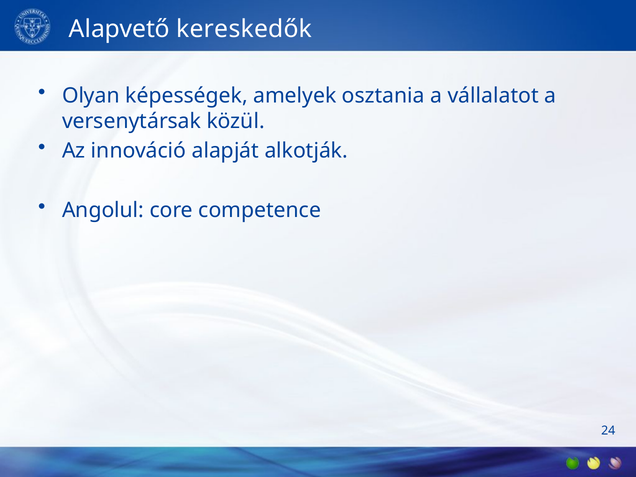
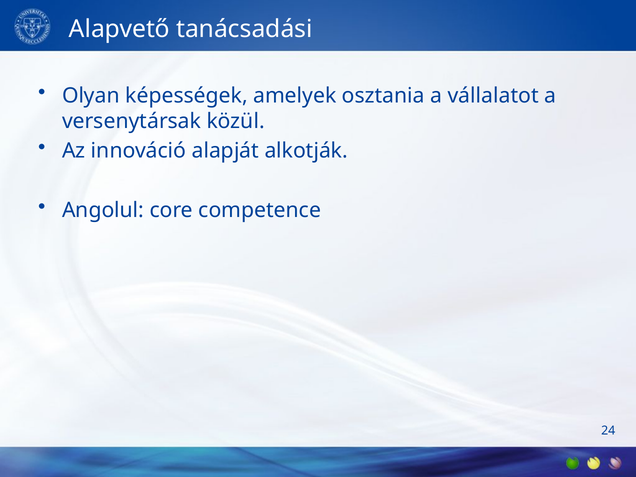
kereskedők: kereskedők -> tanácsadási
